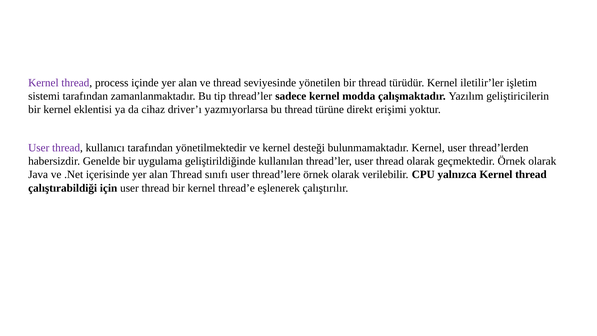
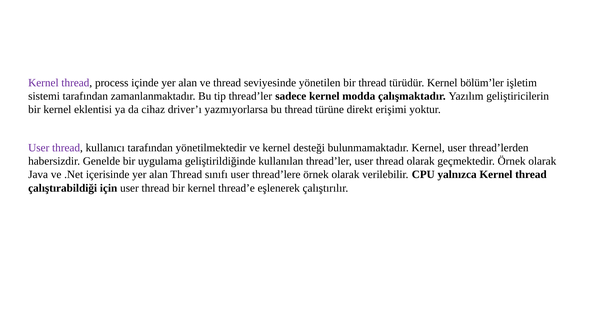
iletilir’ler: iletilir’ler -> bölüm’ler
